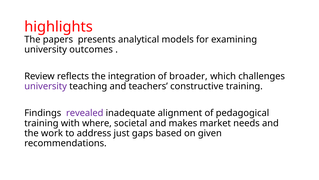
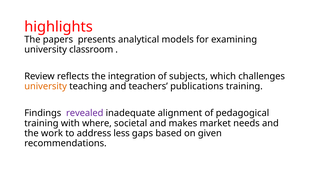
outcomes: outcomes -> classroom
broader: broader -> subjects
university at (46, 86) colour: purple -> orange
constructive: constructive -> publications
just: just -> less
